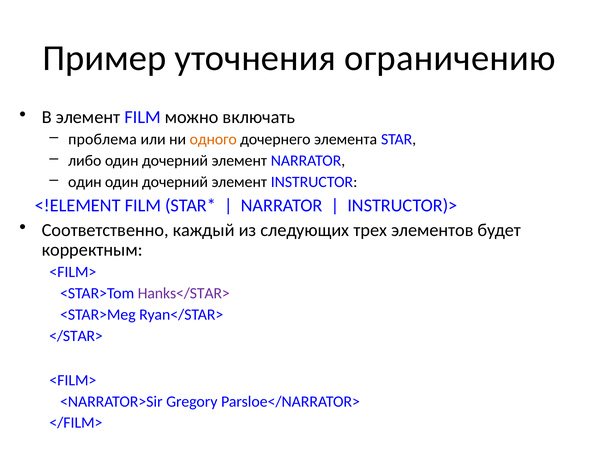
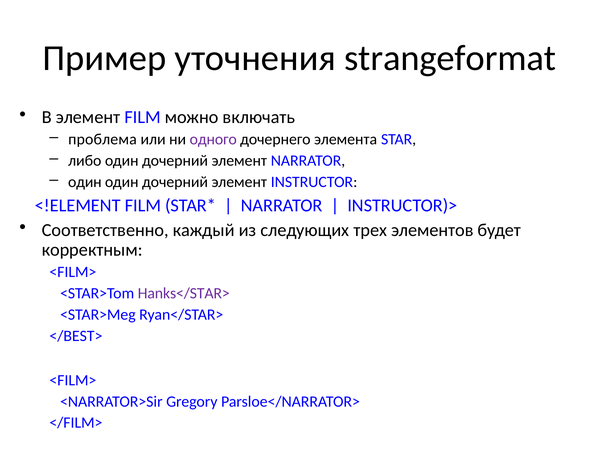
ограничению: ограничению -> strangeformat
одного colour: orange -> purple
</STAR>: </STAR> -> </BEST>
